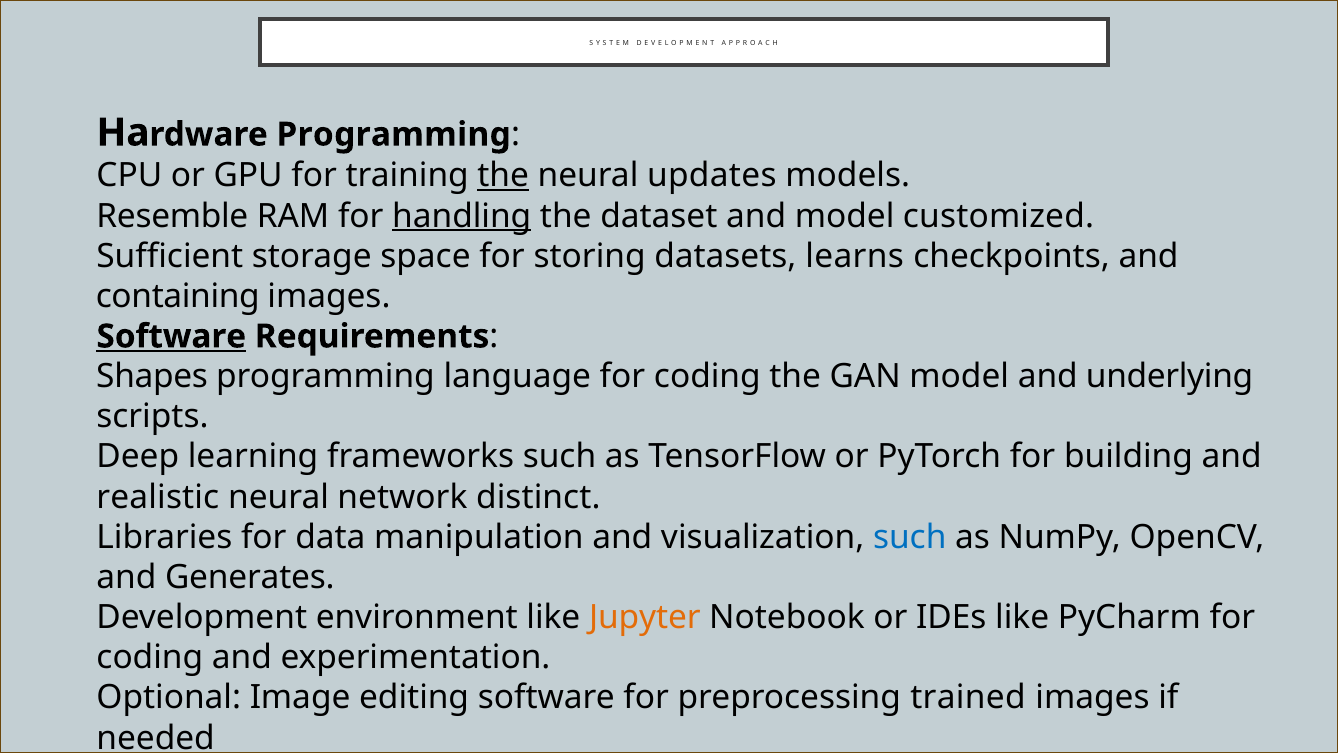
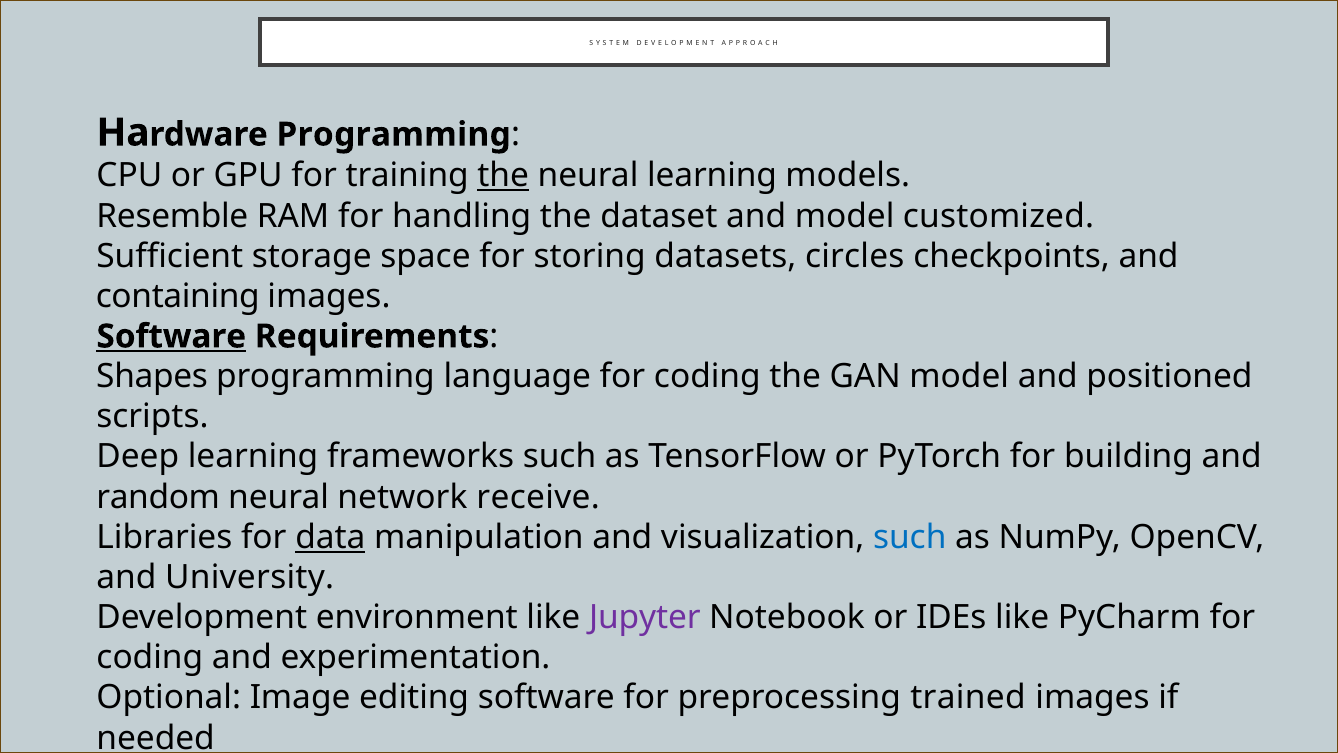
neural updates: updates -> learning
handling underline: present -> none
learns: learns -> circles
underlying: underlying -> positioned
realistic: realistic -> random
distinct: distinct -> receive
data underline: none -> present
Generates: Generates -> University
Jupyter colour: orange -> purple
